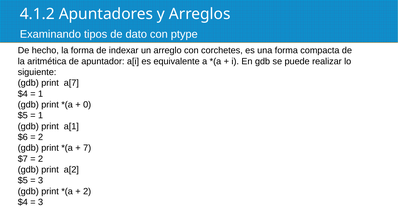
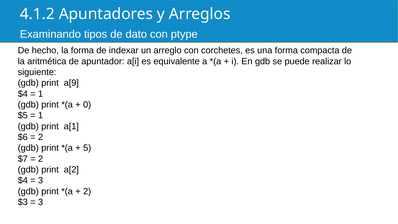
a[7: a[7 -> a[9
7: 7 -> 5
$5 at (23, 180): $5 -> $4
$4 at (23, 202): $4 -> $3
